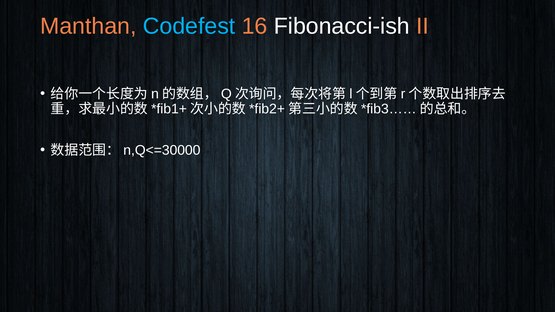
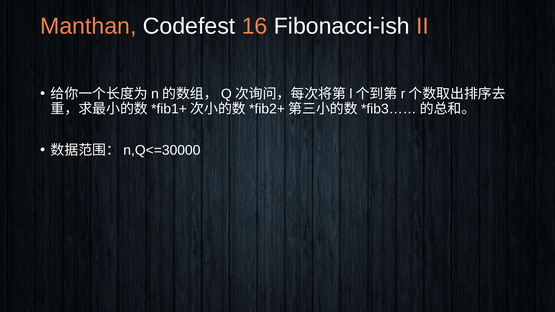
Codefest colour: light blue -> white
